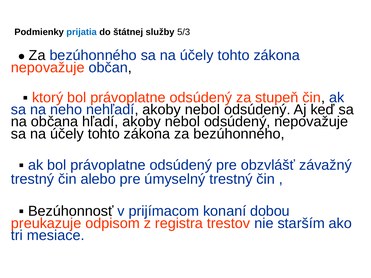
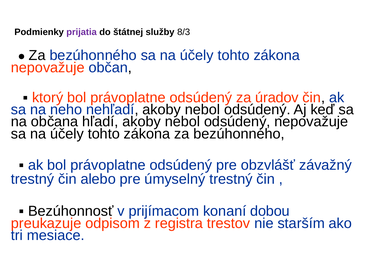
prijatia colour: blue -> purple
5/3: 5/3 -> 8/3
stupeň: stupeň -> úradov
